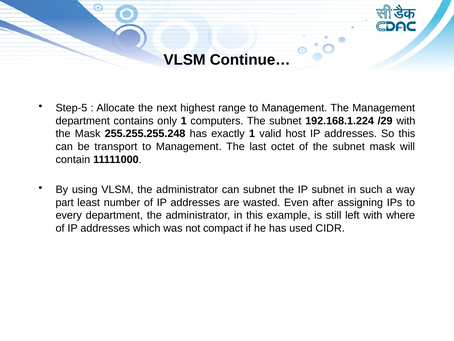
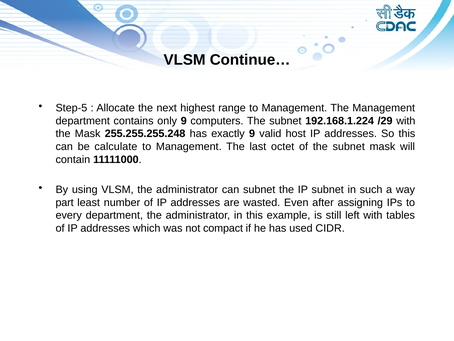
only 1: 1 -> 9
exactly 1: 1 -> 9
transport: transport -> calculate
where: where -> tables
